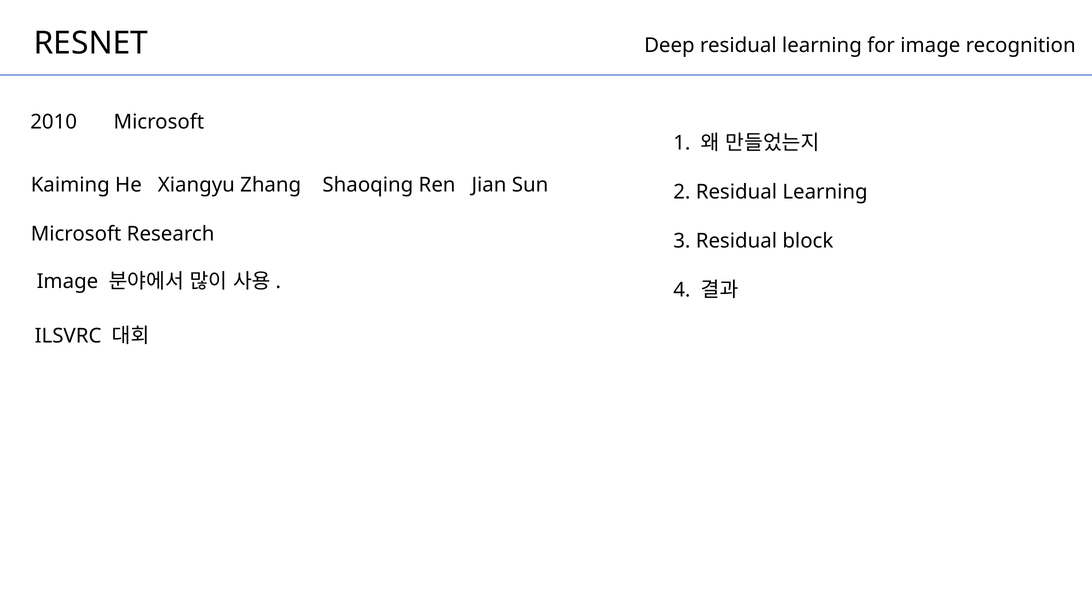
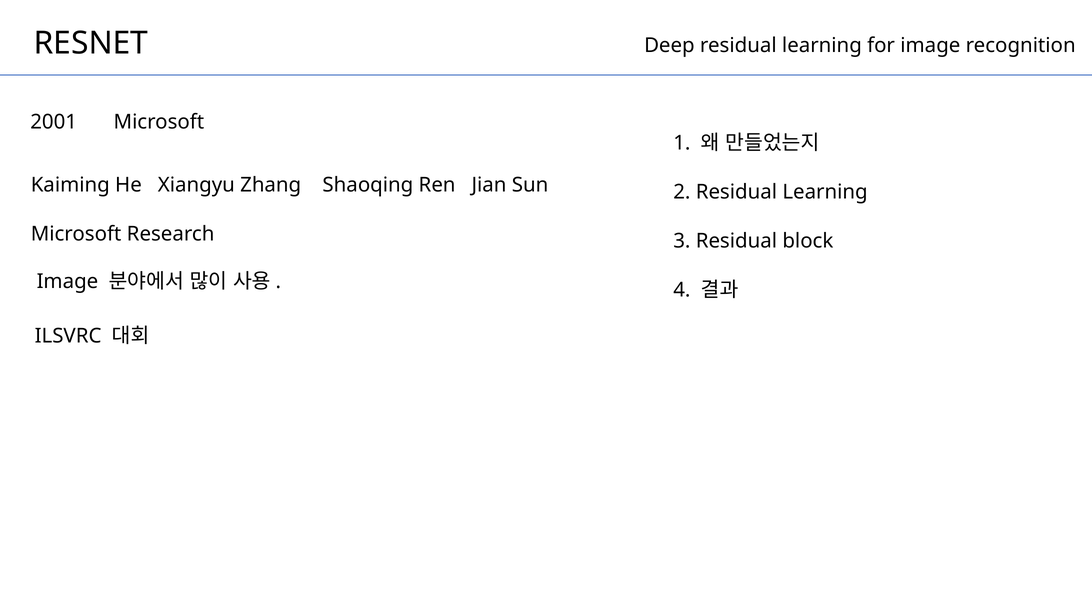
2010: 2010 -> 2001
